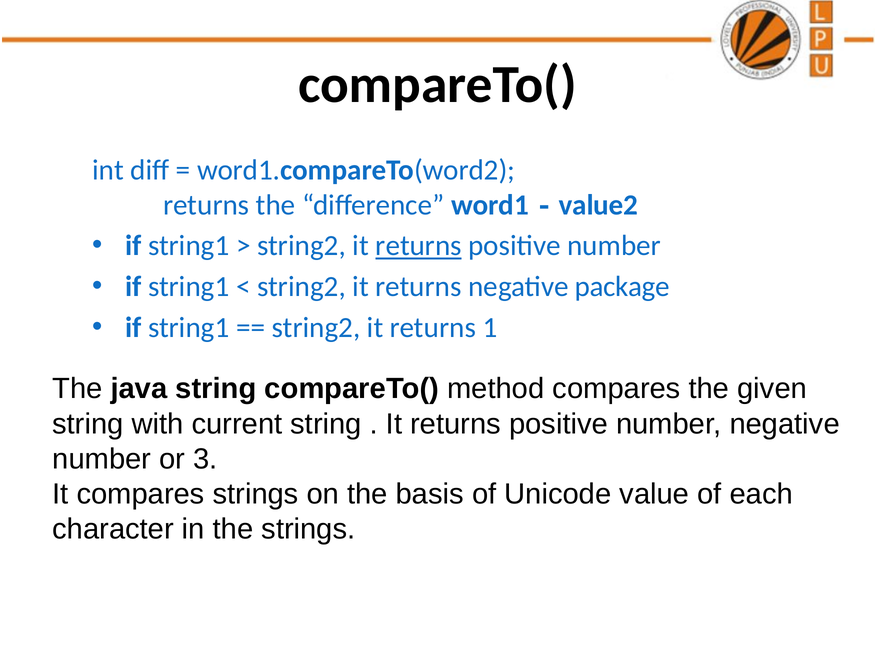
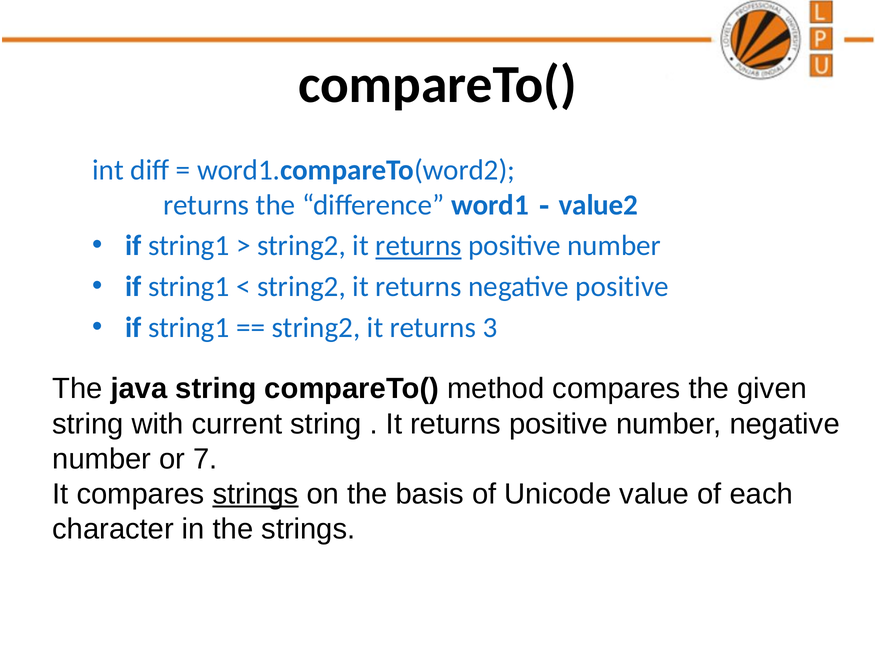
negative package: package -> positive
1: 1 -> 3
3: 3 -> 7
strings at (256, 493) underline: none -> present
